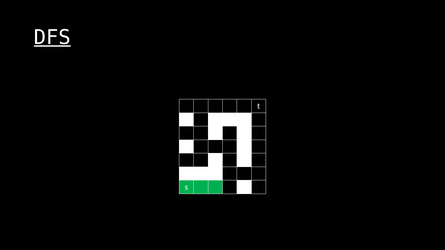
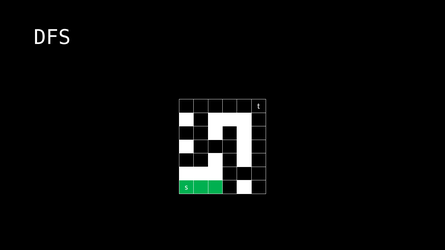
DFS underline: present -> none
